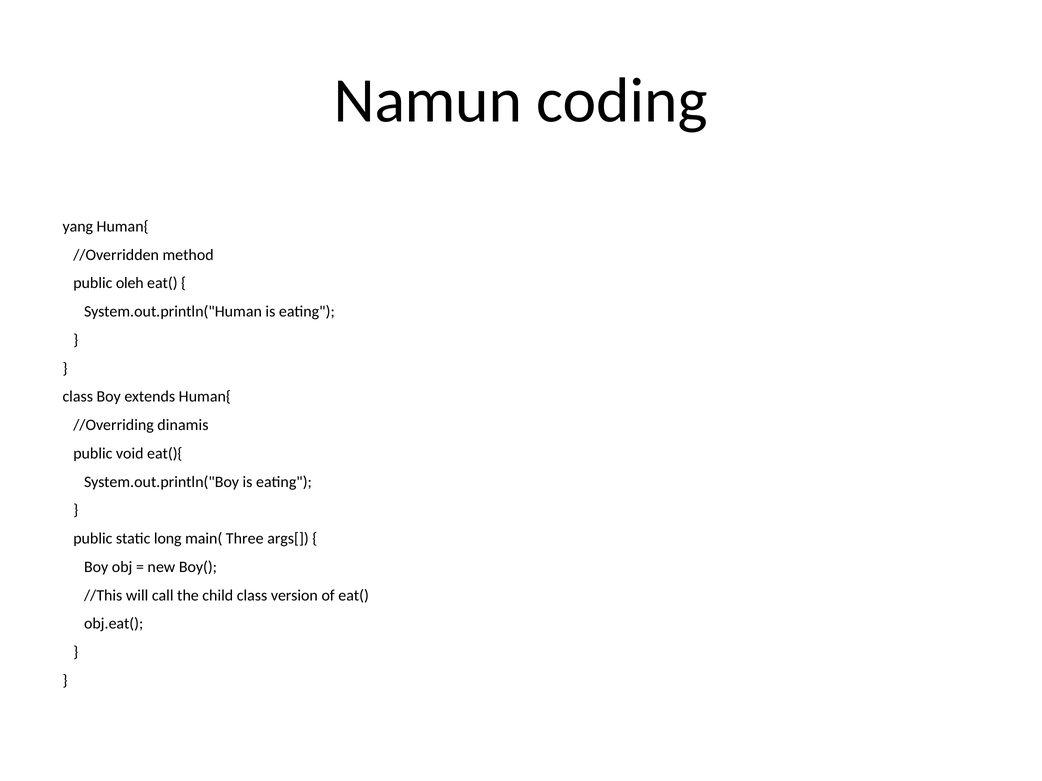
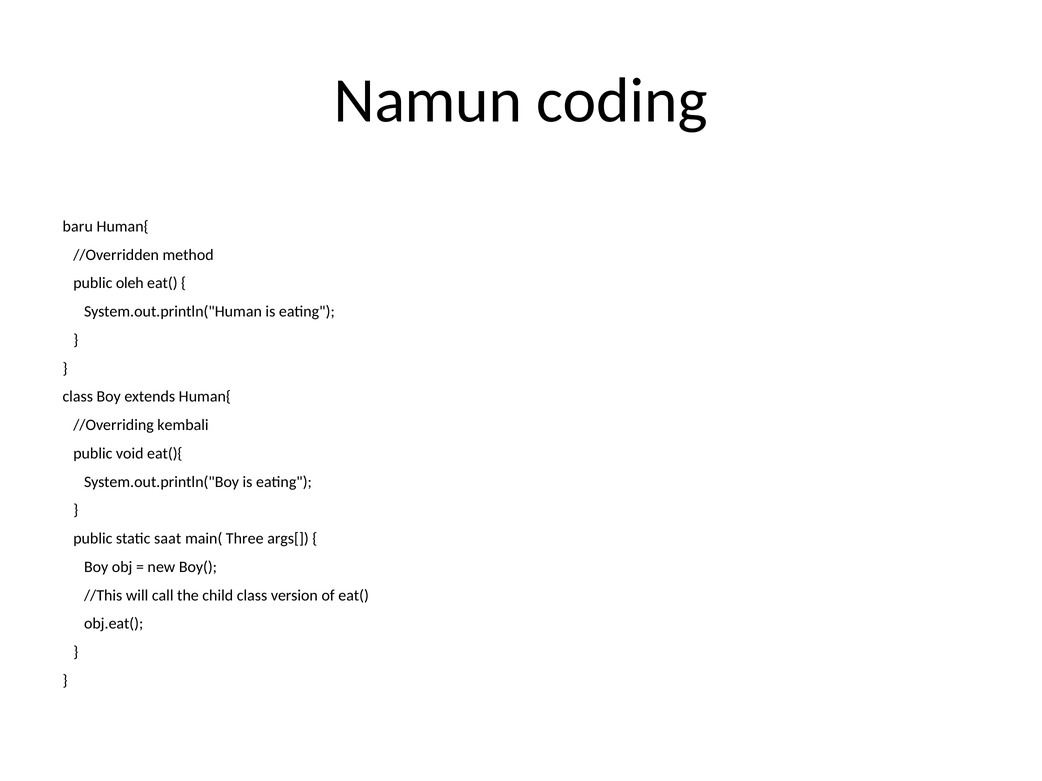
yang: yang -> baru
dinamis: dinamis -> kembali
long: long -> saat
